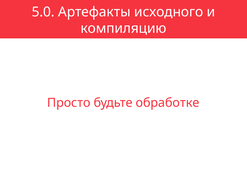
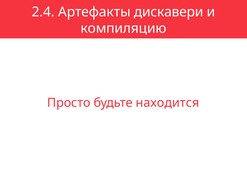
5.0: 5.0 -> 2.4
исходного: исходного -> дискавери
обработке: обработке -> находится
